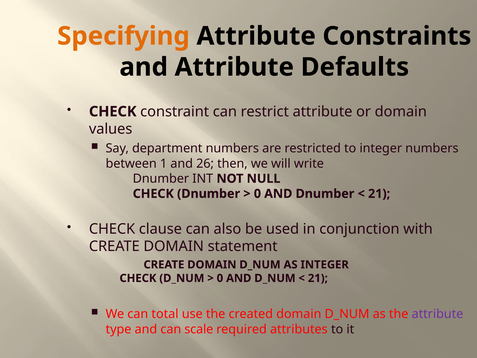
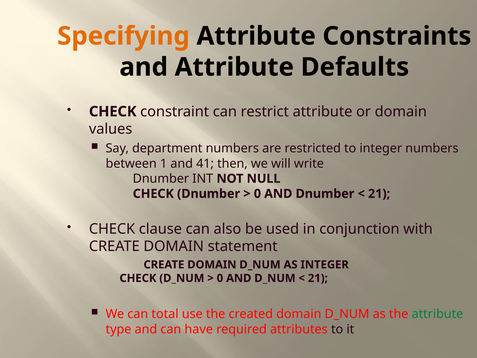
26: 26 -> 41
attribute at (437, 314) colour: purple -> green
scale: scale -> have
